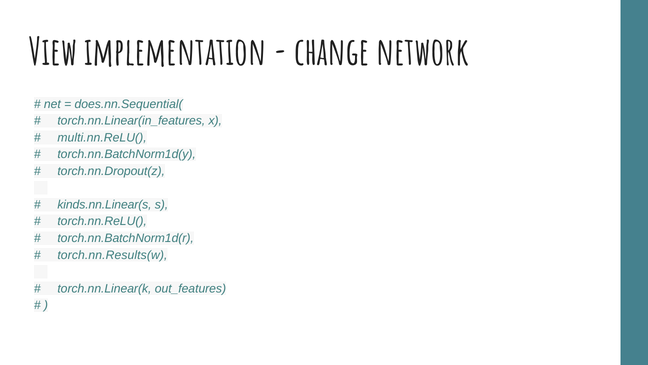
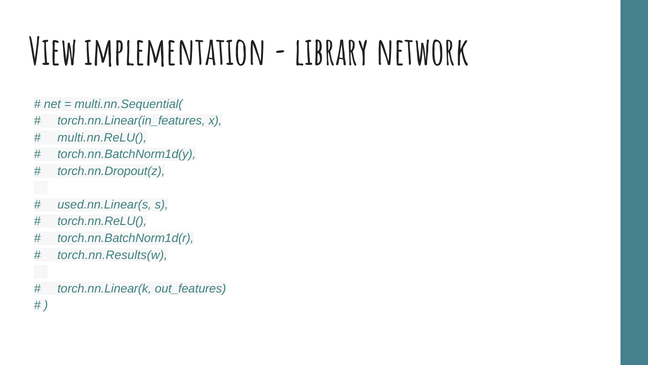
change: change -> library
does.nn.Sequential(: does.nn.Sequential( -> multi.nn.Sequential(
kinds.nn.Linear(s: kinds.nn.Linear(s -> used.nn.Linear(s
